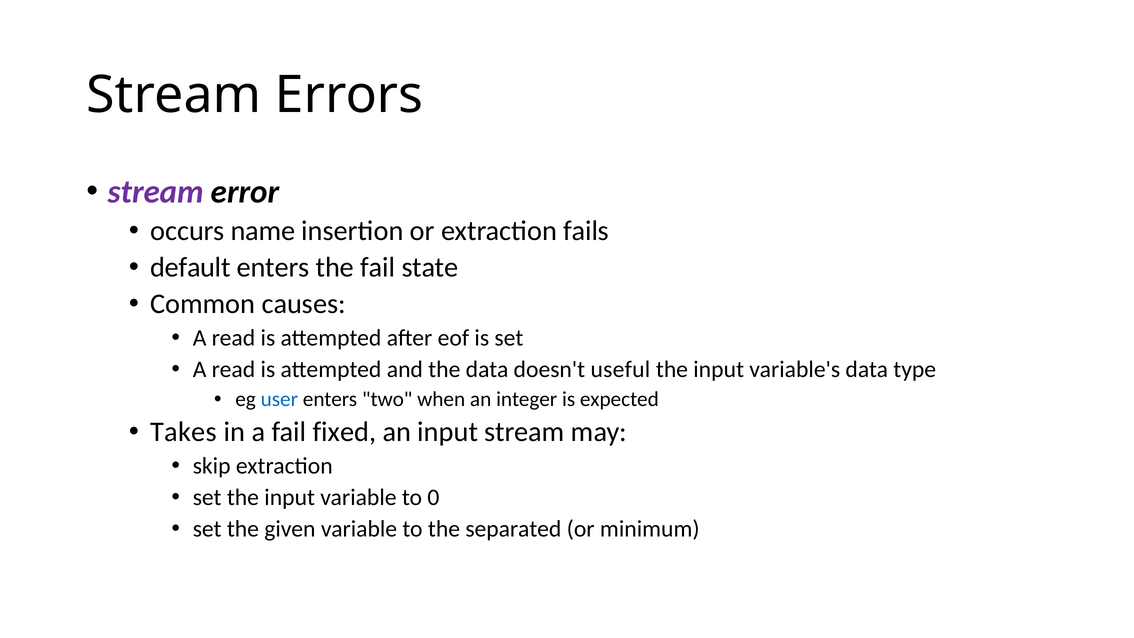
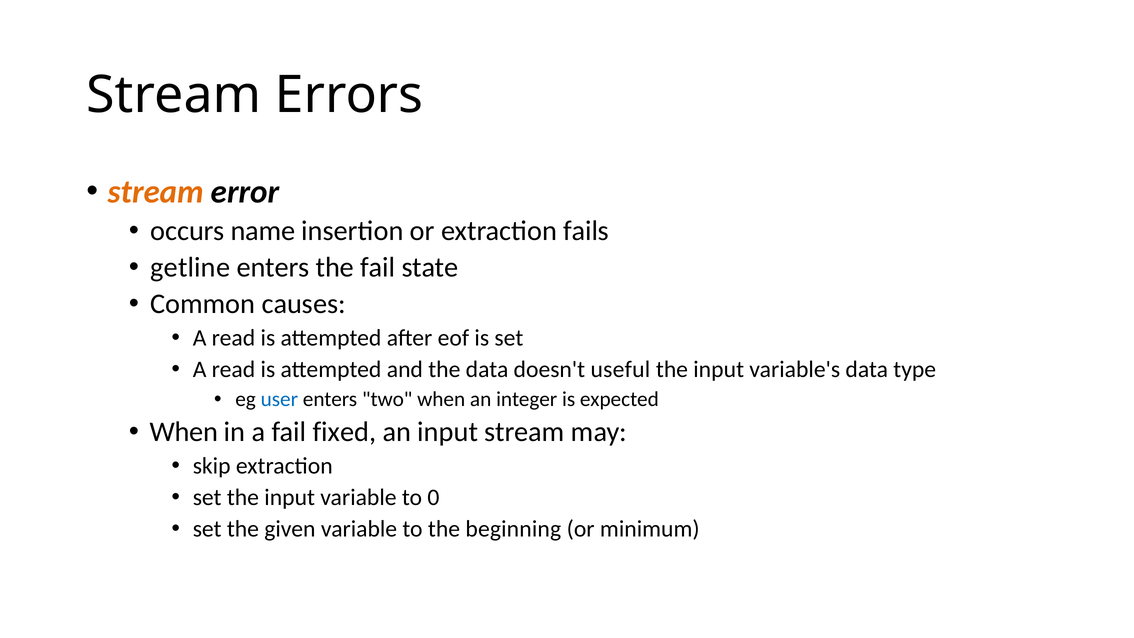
stream at (156, 192) colour: purple -> orange
default: default -> getline
Takes at (184, 432): Takes -> When
separated: separated -> beginning
